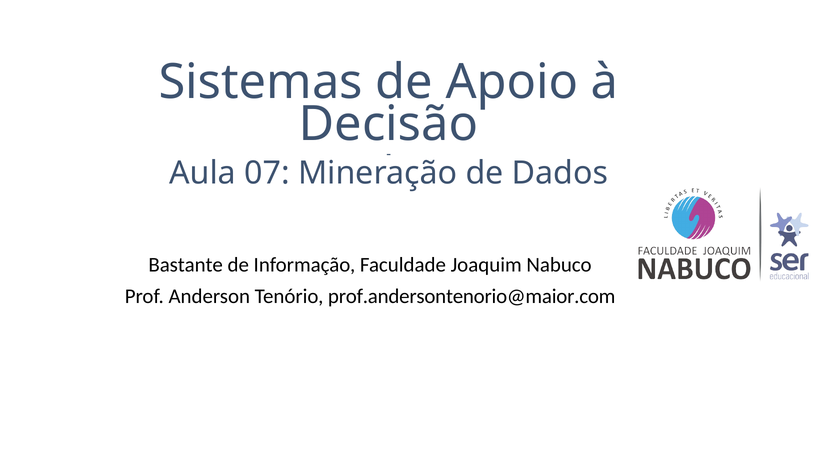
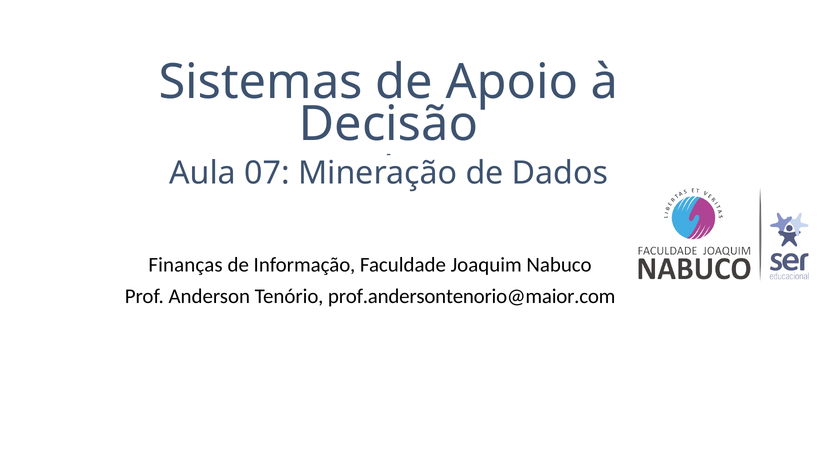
Bastante: Bastante -> Finanças
